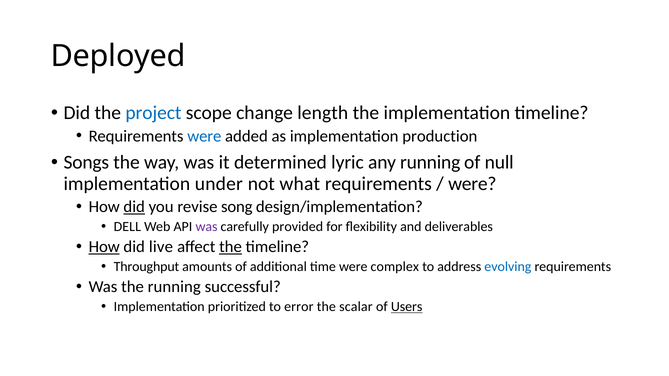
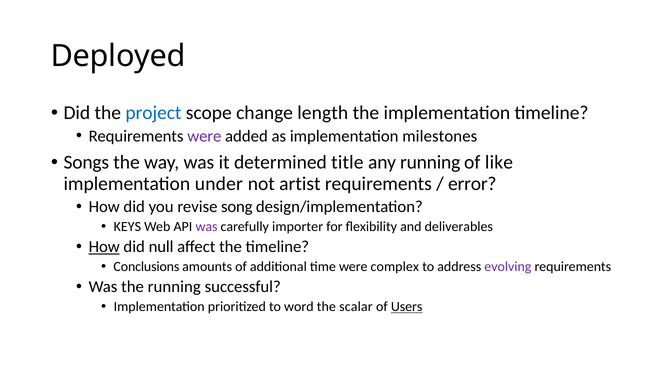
were at (204, 136) colour: blue -> purple
production: production -> milestones
lyric: lyric -> title
null: null -> like
what: what -> artist
were at (472, 184): were -> error
did at (134, 207) underline: present -> none
DELL: DELL -> KEYS
provided: provided -> importer
live: live -> null
the at (230, 247) underline: present -> none
Throughput: Throughput -> Conclusions
evolving colour: blue -> purple
error: error -> word
